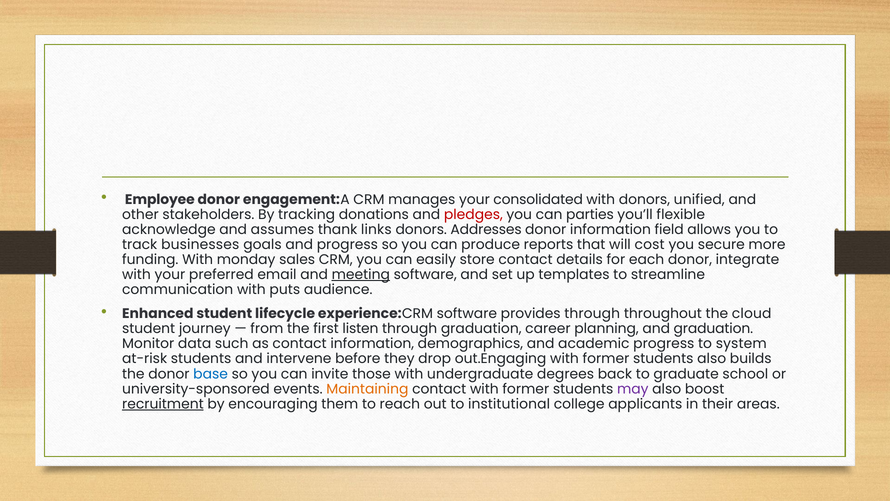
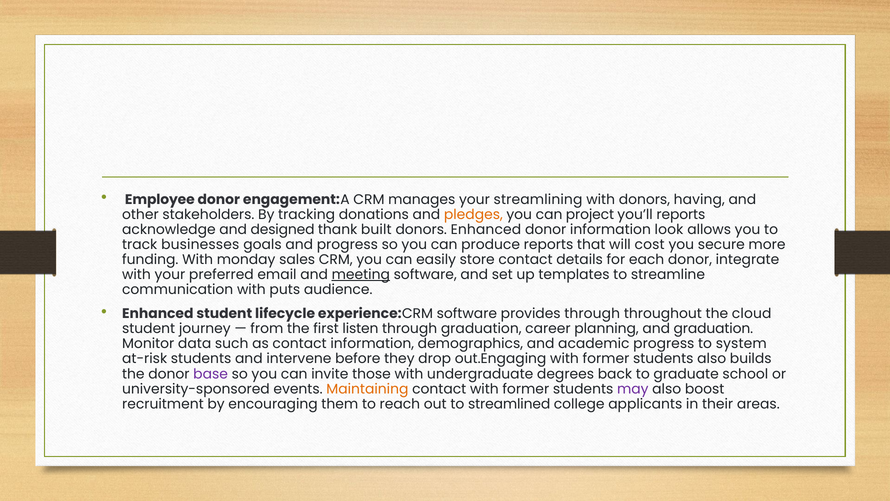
consolidated: consolidated -> streamlining
unified: unified -> having
pledges colour: red -> orange
parties: parties -> project
you’ll flexible: flexible -> reports
assumes: assumes -> designed
links: links -> built
donors Addresses: Addresses -> Enhanced
field: field -> look
base colour: blue -> purple
recruitment underline: present -> none
institutional: institutional -> streamlined
